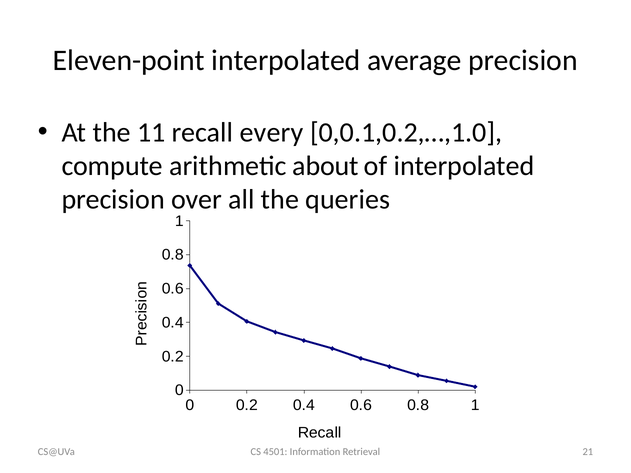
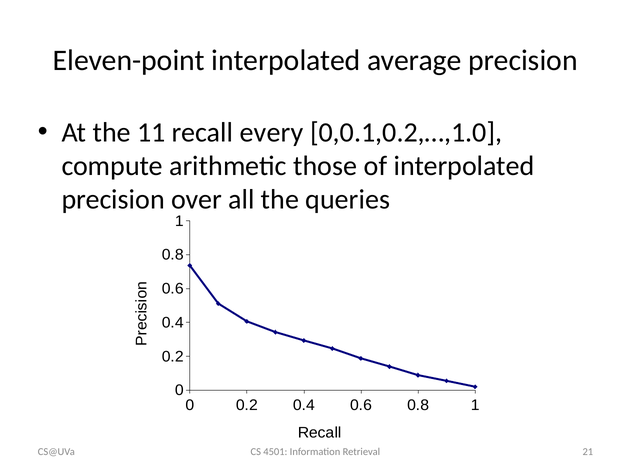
about: about -> those
